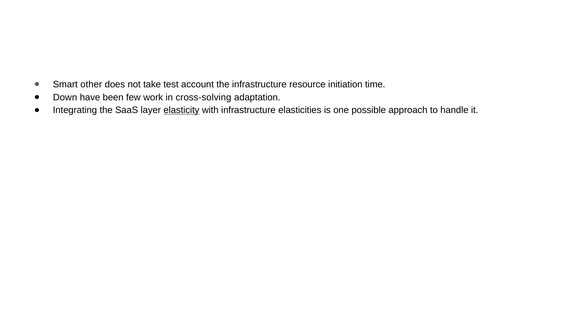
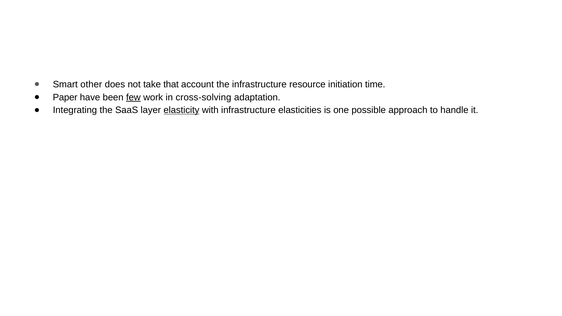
test: test -> that
Down: Down -> Paper
few underline: none -> present
